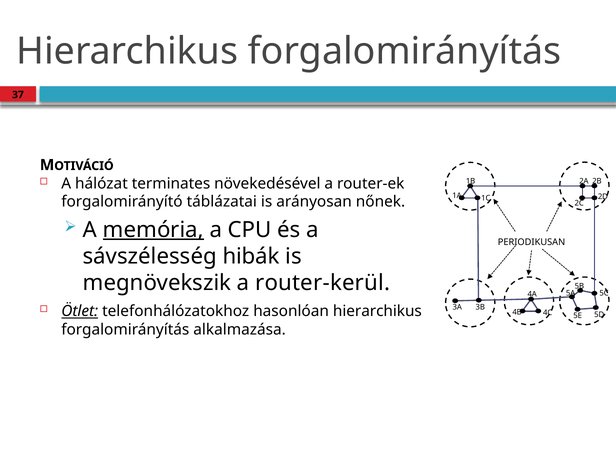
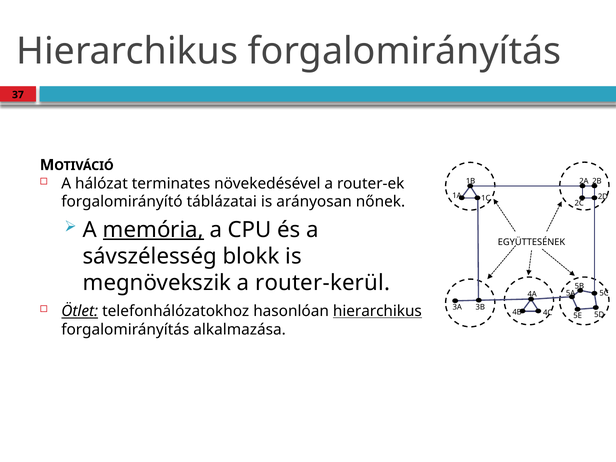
PERIODIKUSAN: PERIODIKUSAN -> EGYÜTTESÉNEK
hibák: hibák -> blokk
hierarchikus at (377, 311) underline: none -> present
